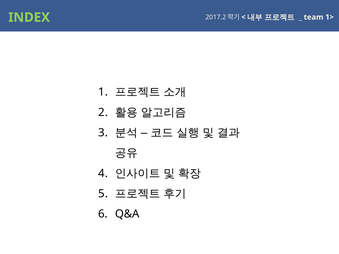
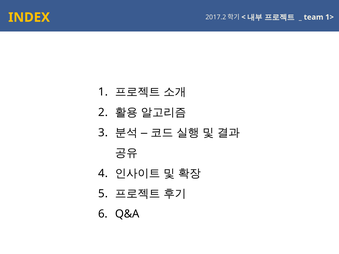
INDEX colour: light green -> yellow
